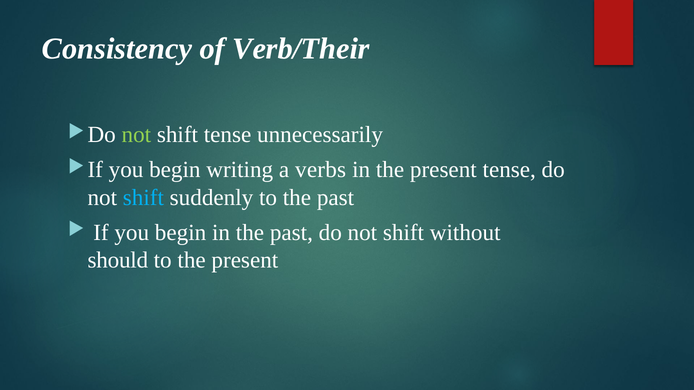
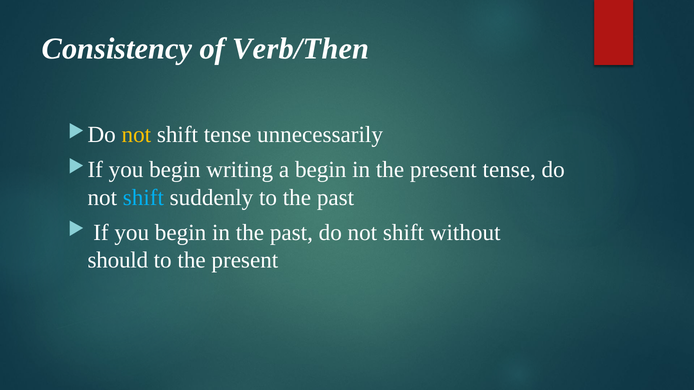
Verb/Their: Verb/Their -> Verb/Then
not at (136, 135) colour: light green -> yellow
a verbs: verbs -> begin
